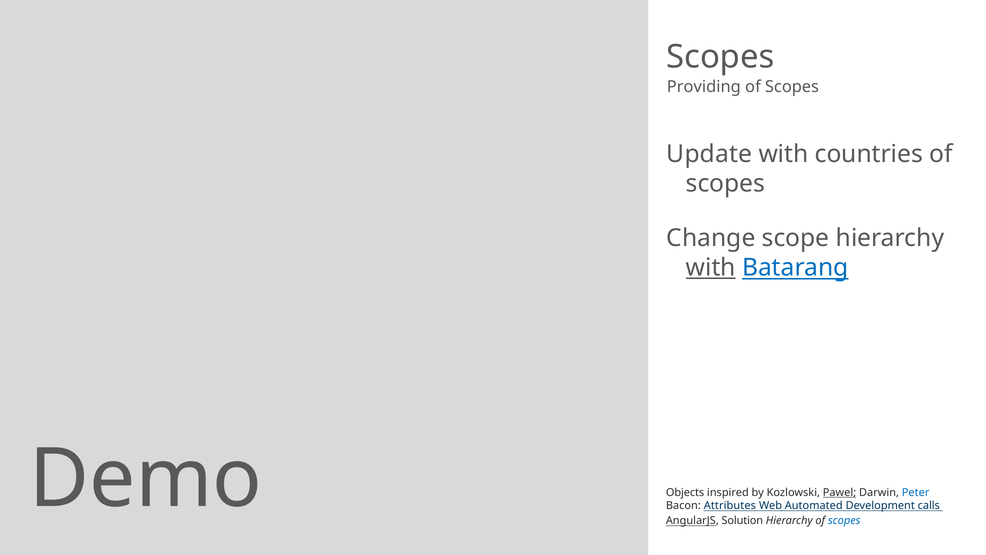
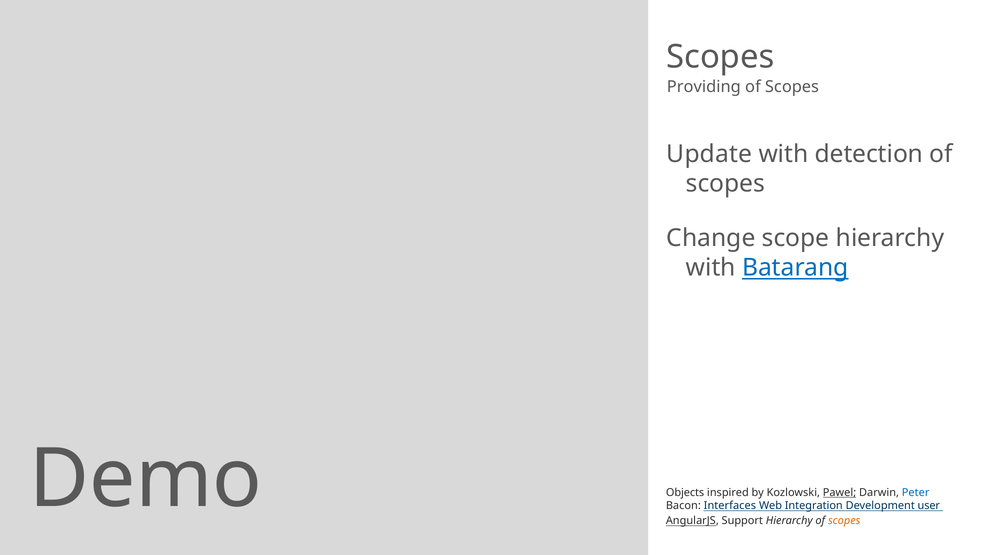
countries: countries -> detection
with at (711, 267) underline: present -> none
Attributes: Attributes -> Interfaces
Automated: Automated -> Integration
calls: calls -> user
Solution: Solution -> Support
scopes at (844, 521) colour: blue -> orange
